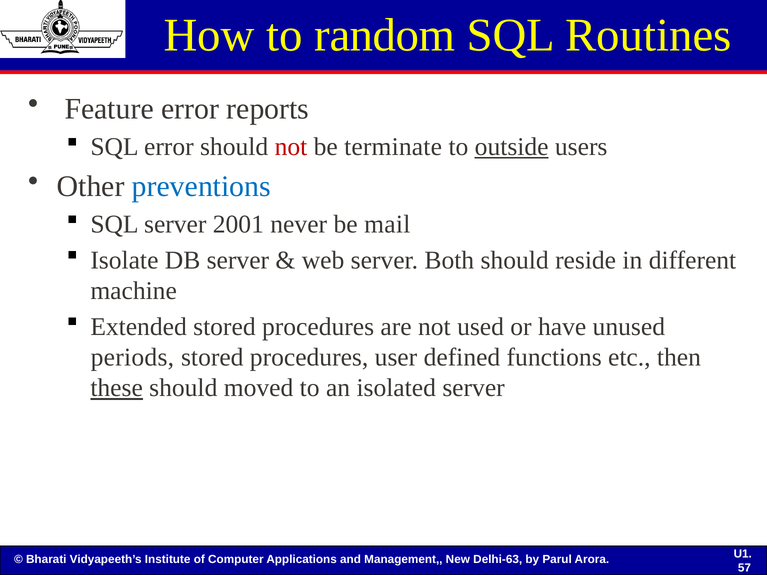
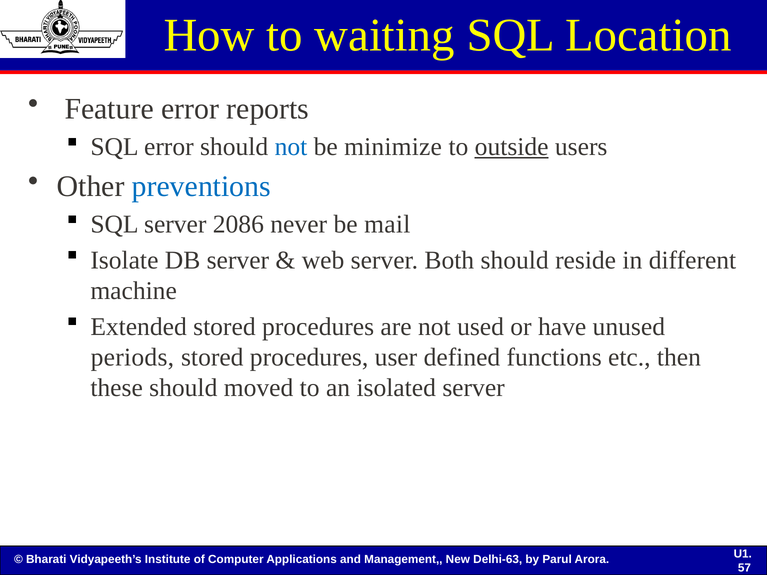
random: random -> waiting
Routines: Routines -> Location
not at (291, 147) colour: red -> blue
terminate: terminate -> minimize
2001: 2001 -> 2086
these underline: present -> none
